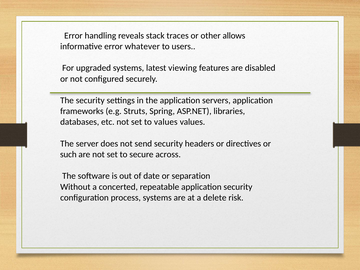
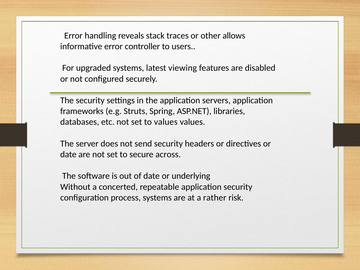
whatever: whatever -> controller
such at (68, 154): such -> date
separation: separation -> underlying
delete: delete -> rather
